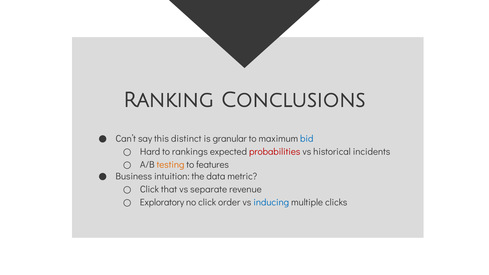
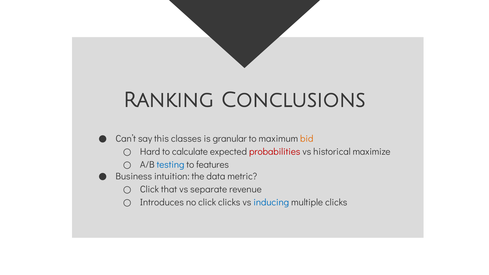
distinct: distinct -> classes
bid colour: blue -> orange
rankings: rankings -> calculate
incidents: incidents -> maximize
testing colour: orange -> blue
Exploratory: Exploratory -> Introduces
click order: order -> clicks
